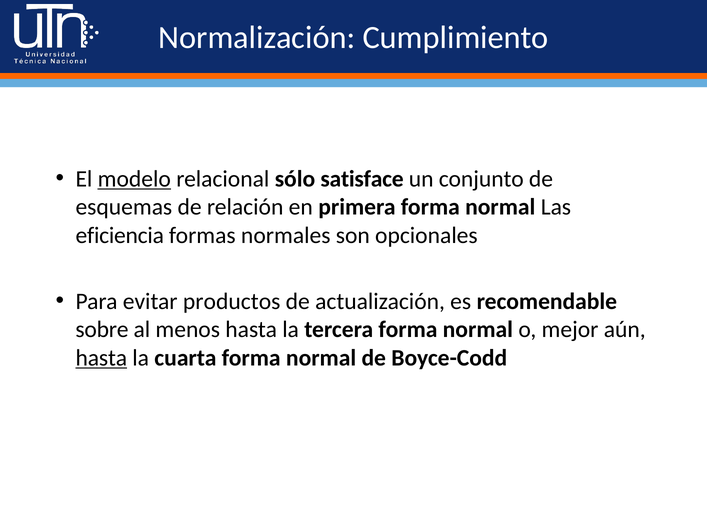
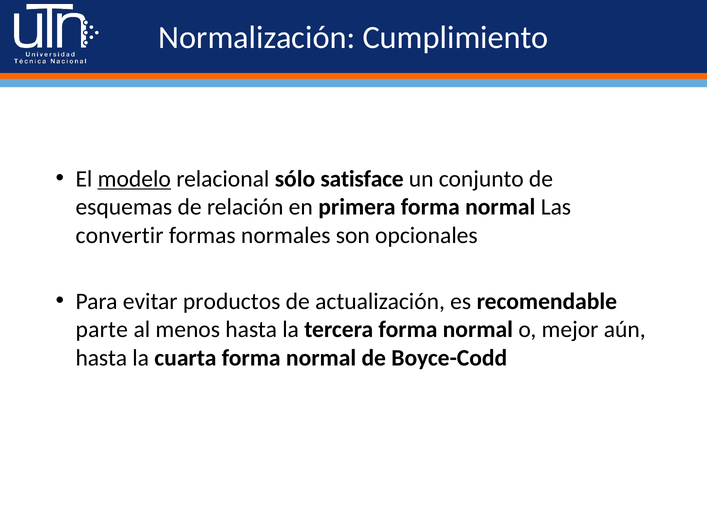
eficiencia: eficiencia -> convertir
sobre: sobre -> parte
hasta at (101, 358) underline: present -> none
